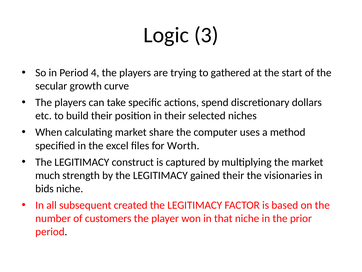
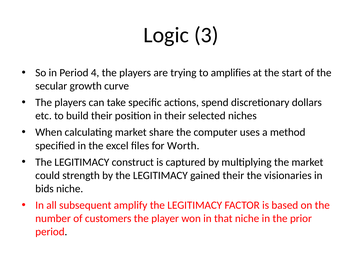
gathered: gathered -> amplifies
much: much -> could
created: created -> amplify
